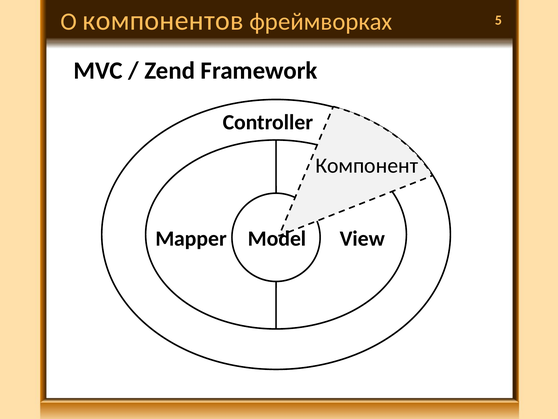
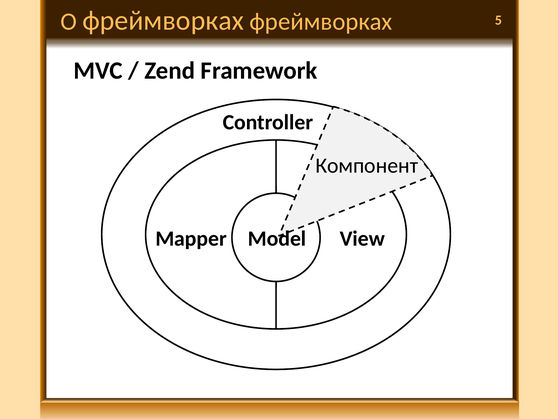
О компонентов: компонентов -> фреймворках
